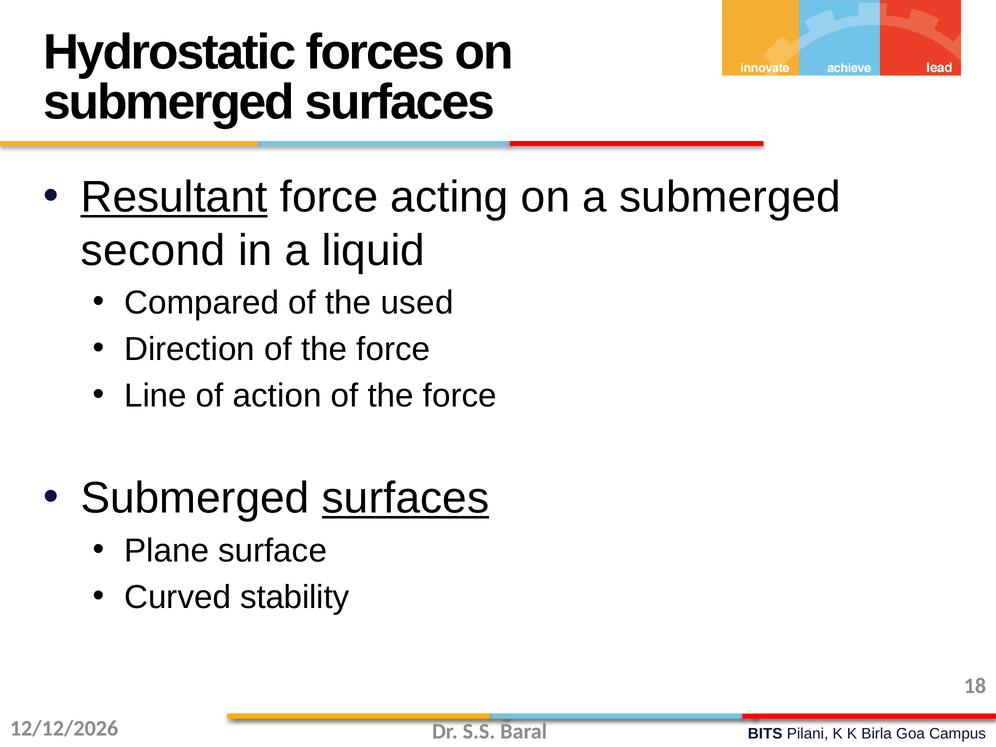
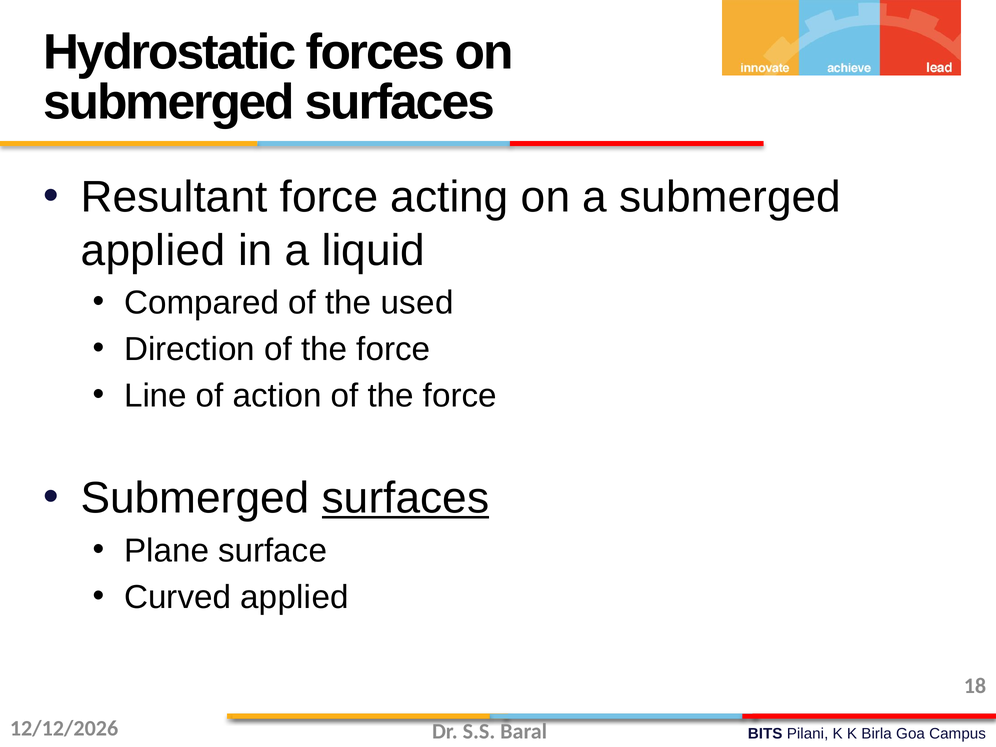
Resultant underline: present -> none
second at (153, 251): second -> applied
Curved stability: stability -> applied
